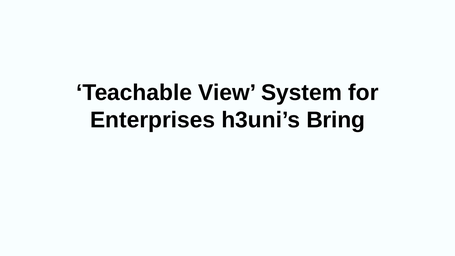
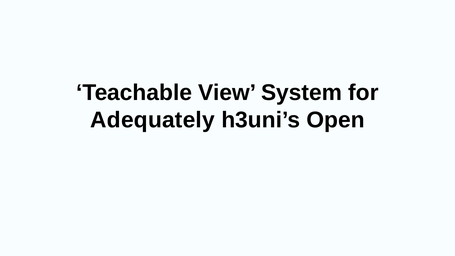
Enterprises: Enterprises -> Adequately
Bring: Bring -> Open
